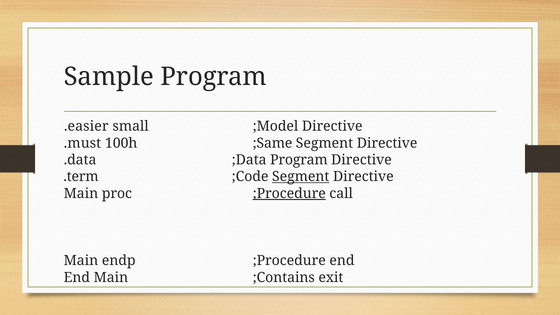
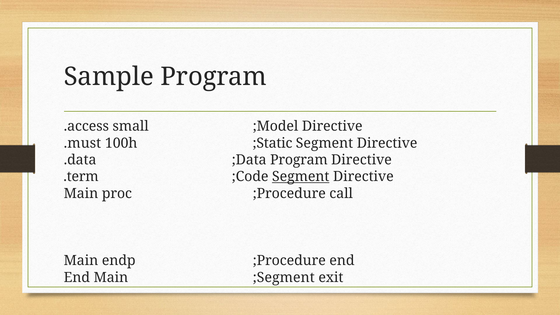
.easier: .easier -> .access
;Same: ;Same -> ;Static
;Procedure at (289, 193) underline: present -> none
;Contains: ;Contains -> ;Segment
